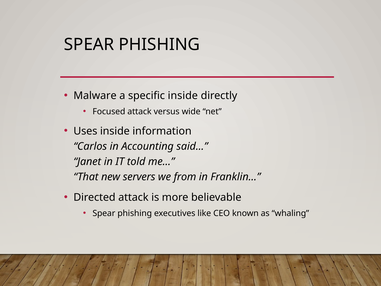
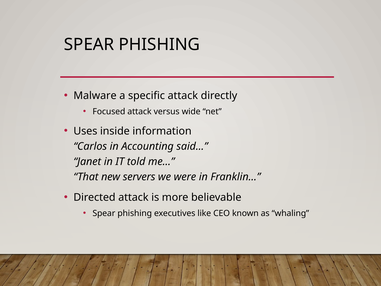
specific inside: inside -> attack
from: from -> were
